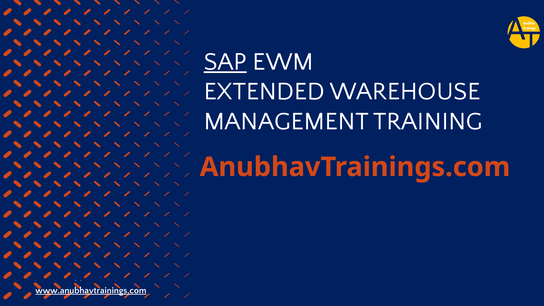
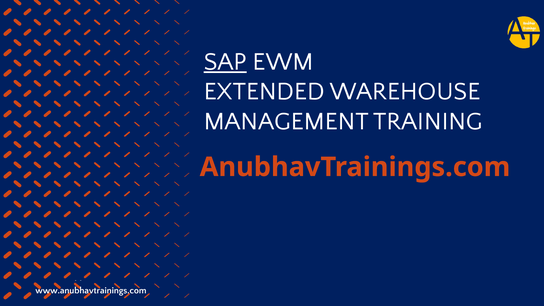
www.anubhavtrainings.com at (91, 290) underline: present -> none
